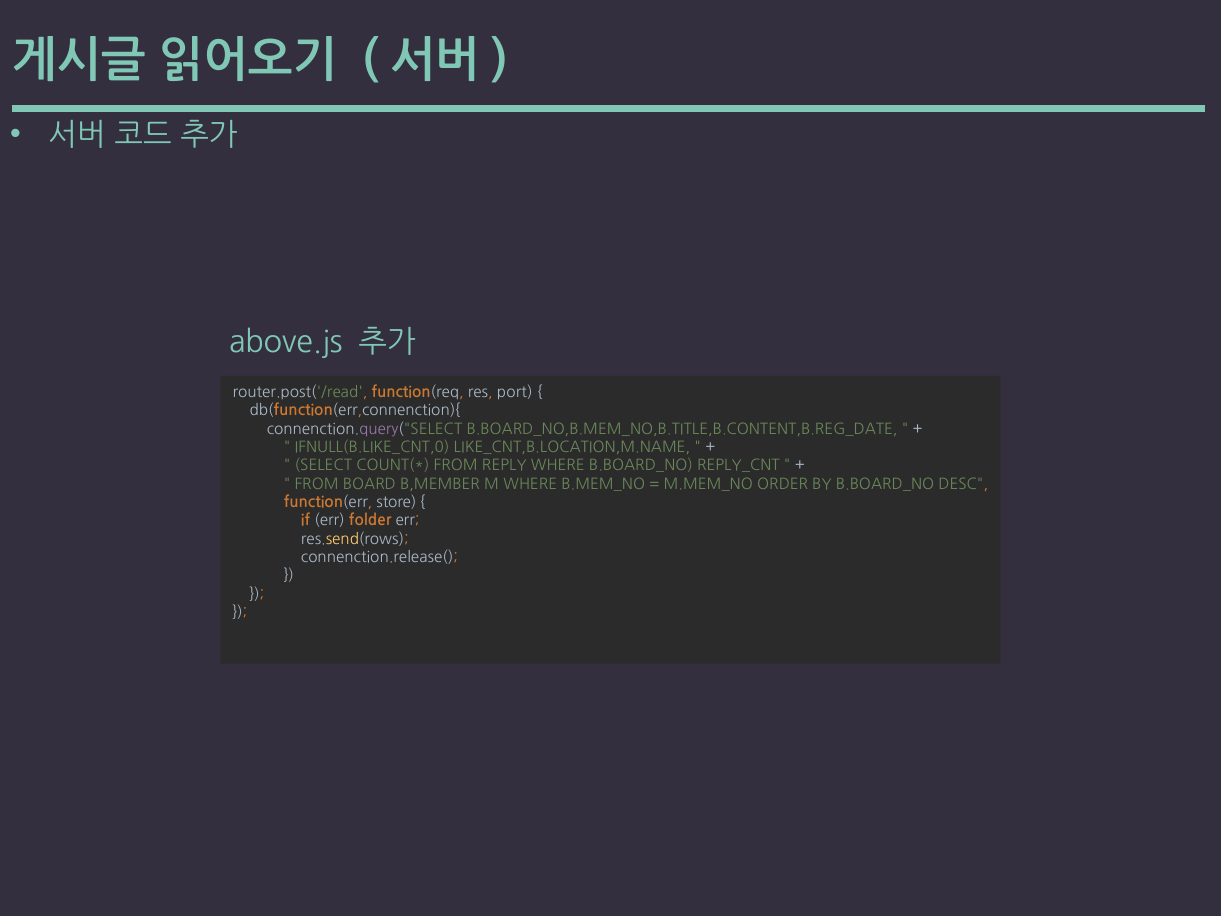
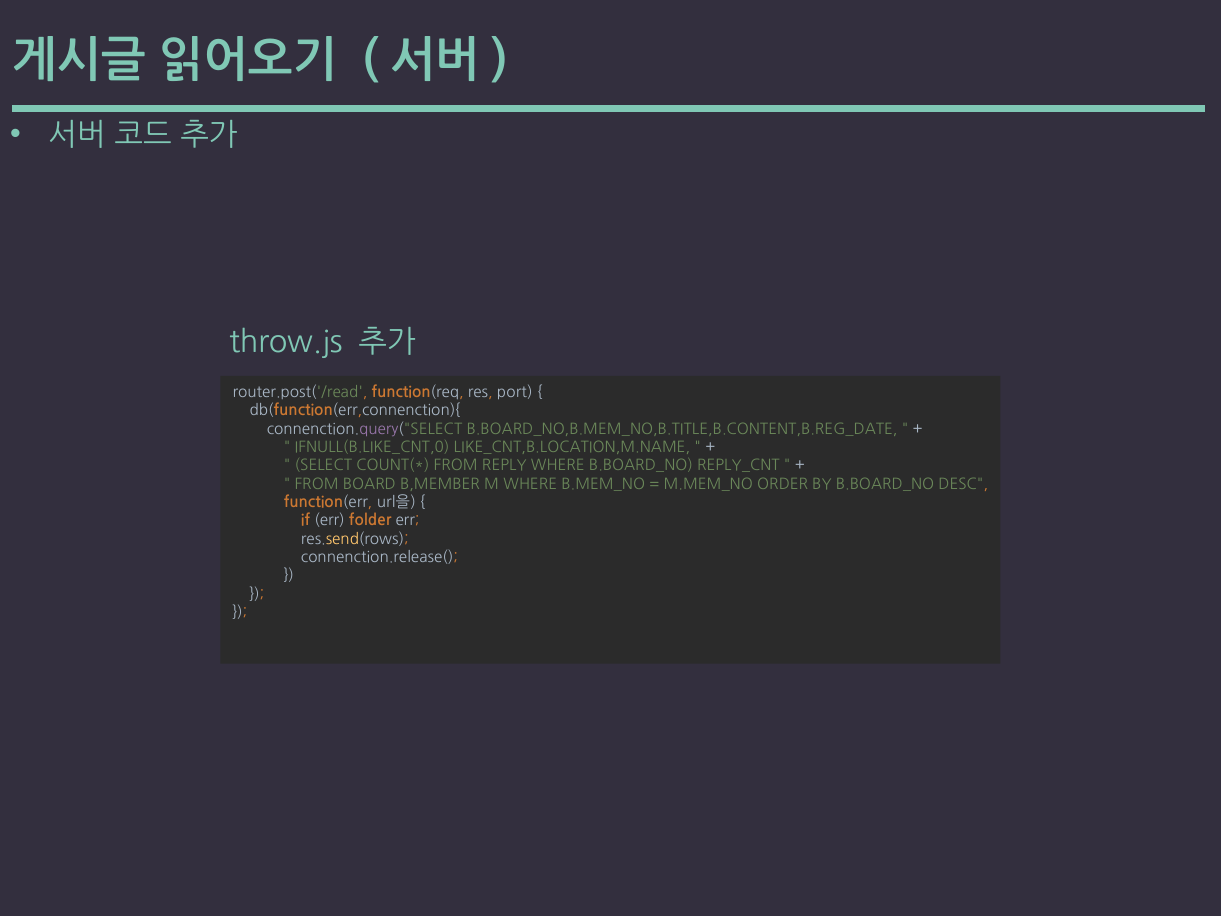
above.js: above.js -> throw.js
store: store -> url을
